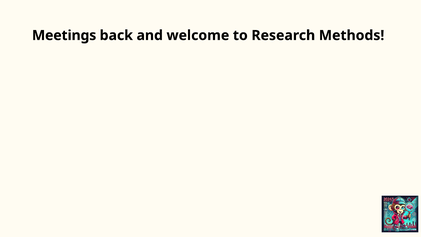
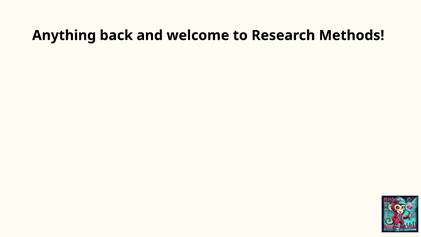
Meetings: Meetings -> Anything
